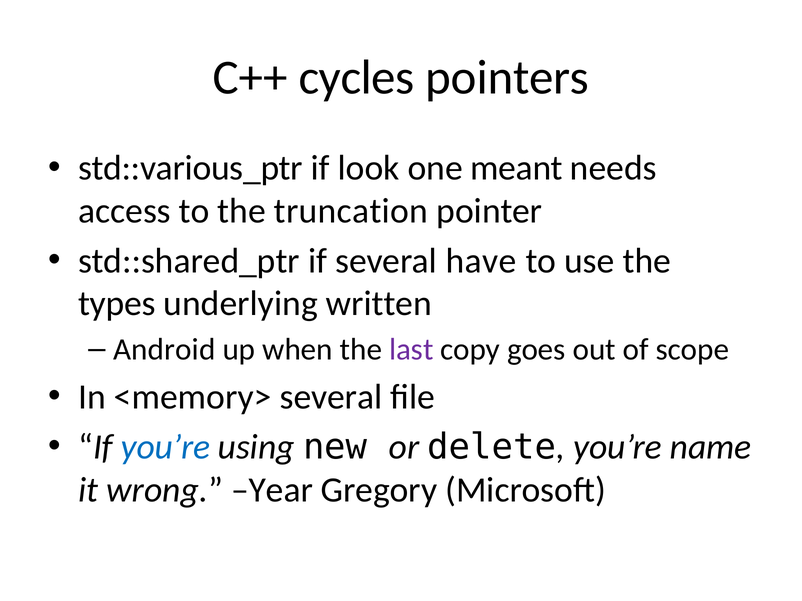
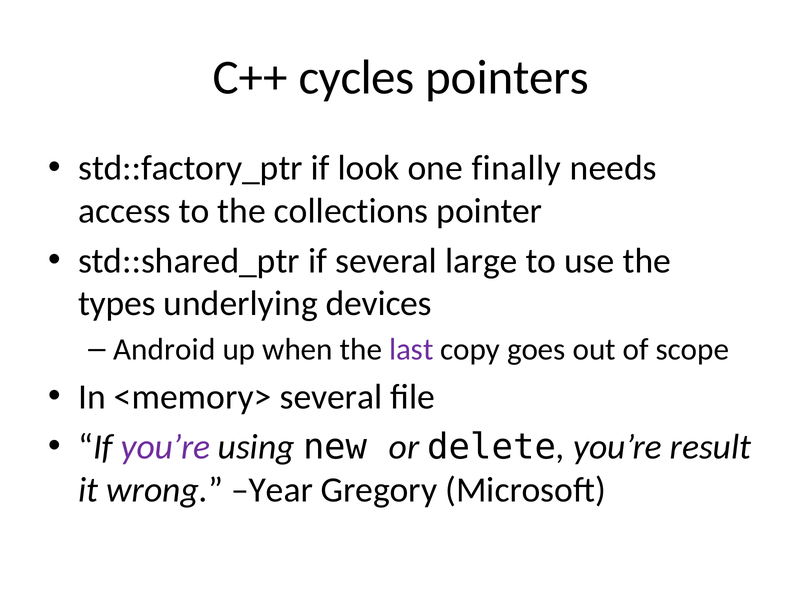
std::various_ptr: std::various_ptr -> std::factory_ptr
meant: meant -> finally
truncation: truncation -> collections
have: have -> large
written: written -> devices
you’re at (165, 447) colour: blue -> purple
name: name -> result
